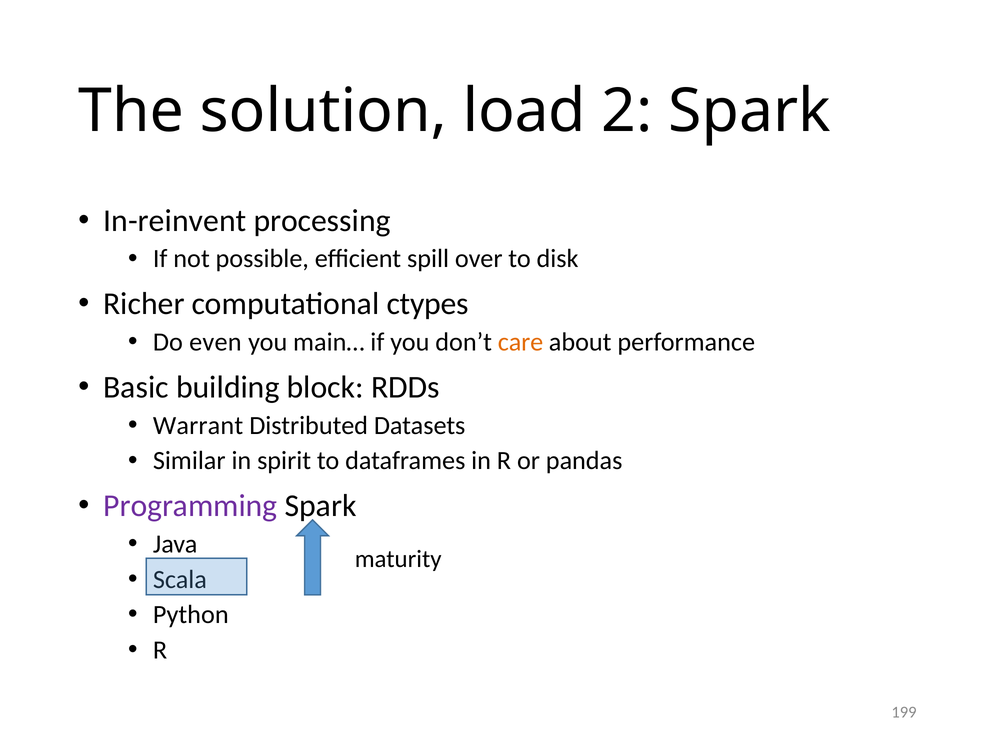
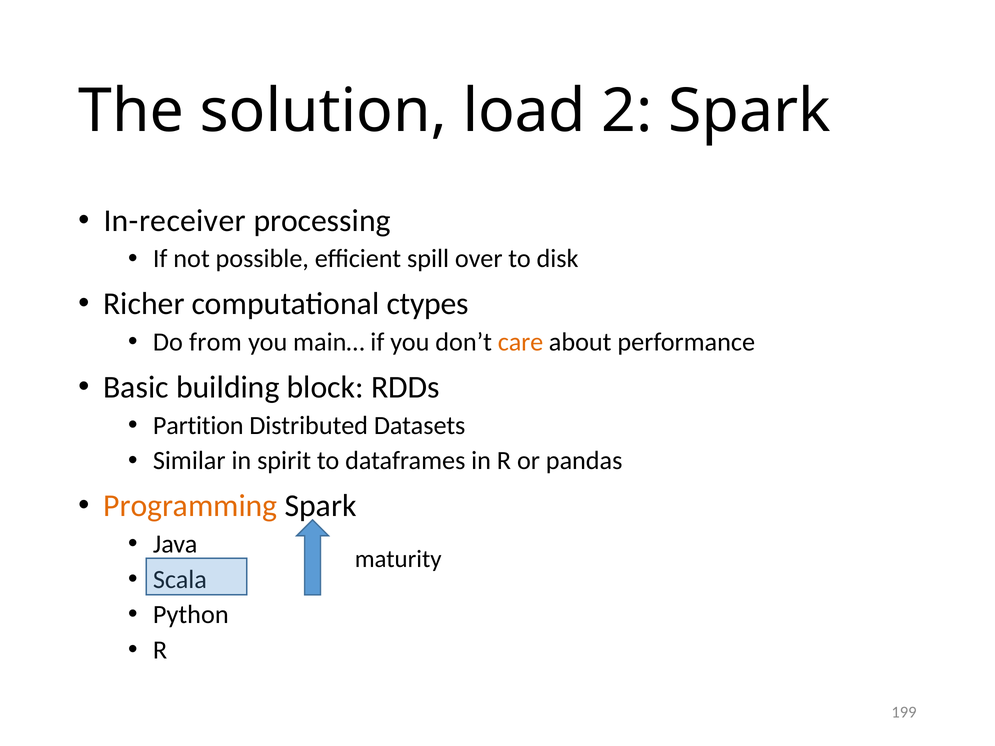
In-reinvent: In-reinvent -> In-receiver
even: even -> from
Warrant: Warrant -> Partition
Programming colour: purple -> orange
